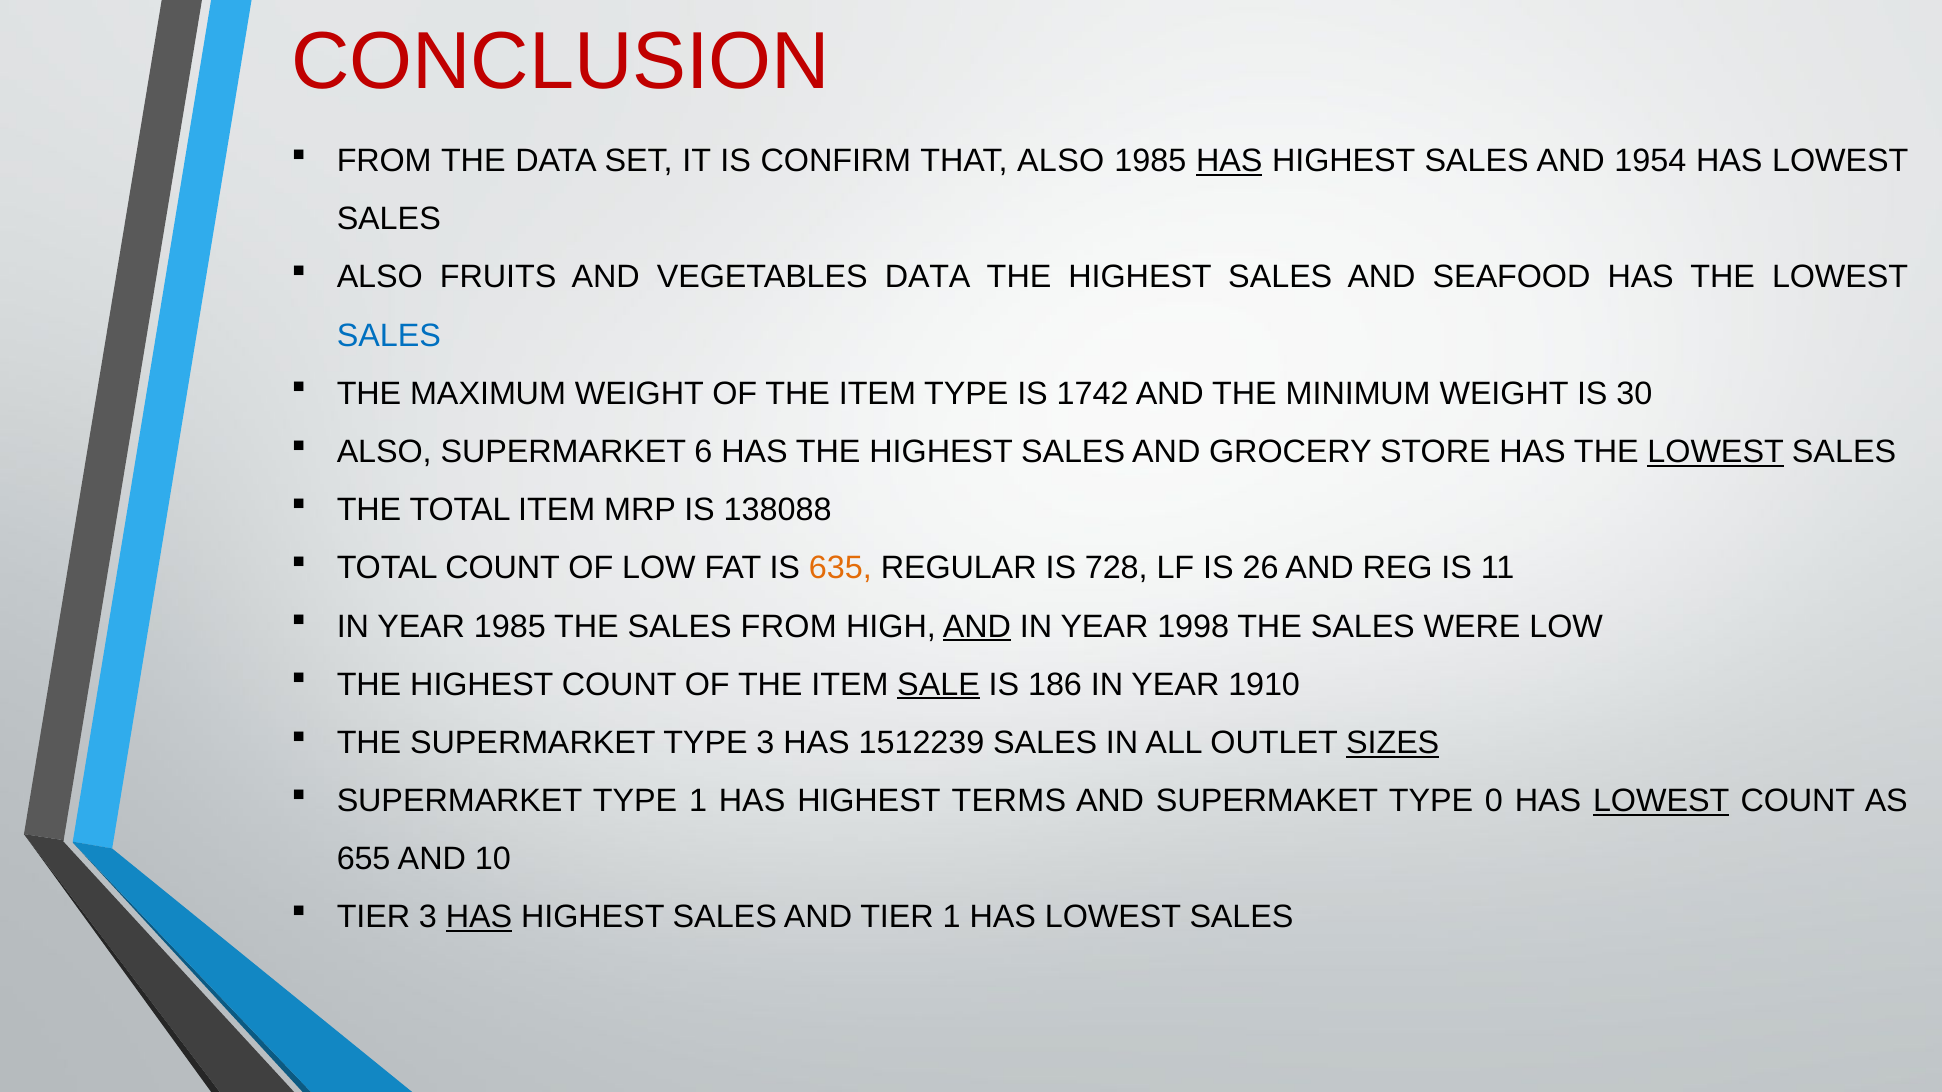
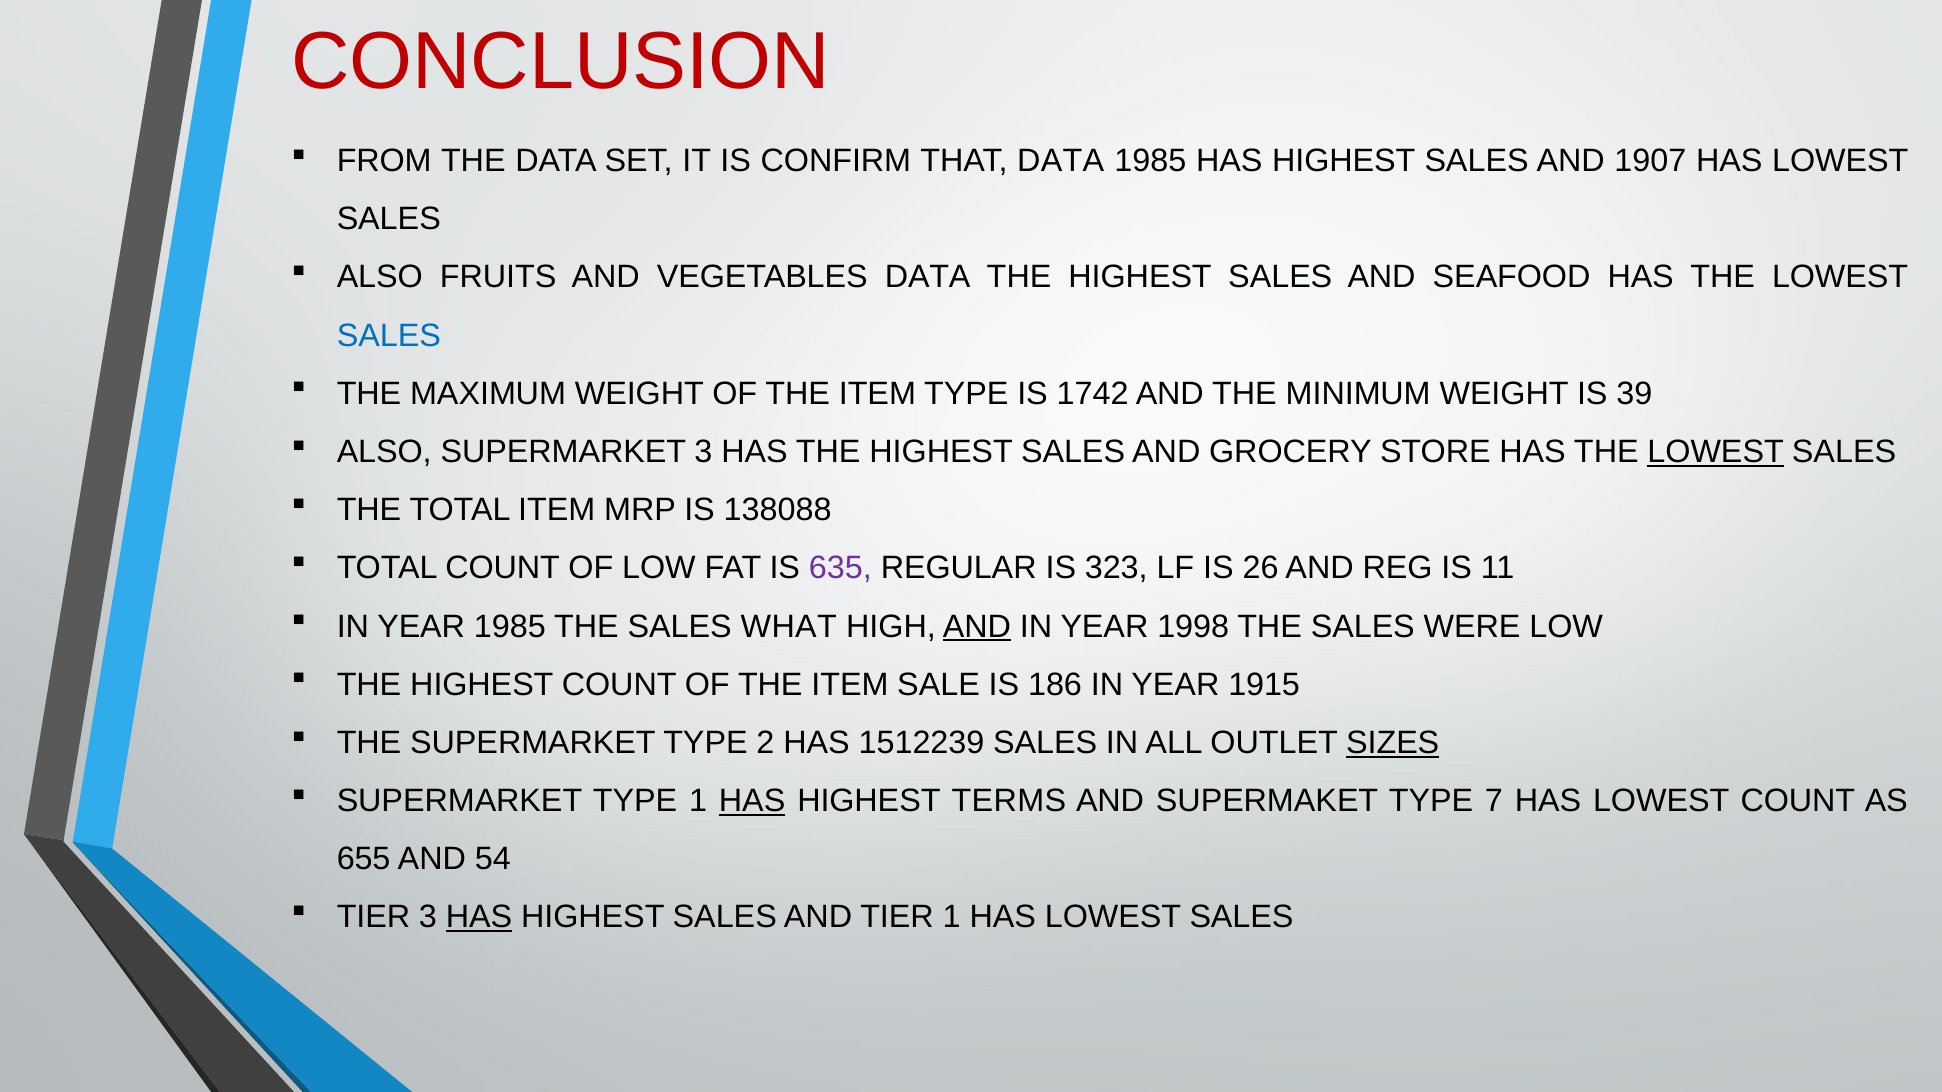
THAT ALSO: ALSO -> DATA
HAS at (1229, 161) underline: present -> none
1954: 1954 -> 1907
30: 30 -> 39
SUPERMARKET 6: 6 -> 3
635 colour: orange -> purple
728: 728 -> 323
SALES FROM: FROM -> WHAT
SALE underline: present -> none
1910: 1910 -> 1915
TYPE 3: 3 -> 2
HAS at (752, 801) underline: none -> present
0: 0 -> 7
LOWEST at (1661, 801) underline: present -> none
10: 10 -> 54
